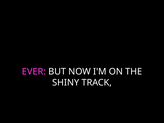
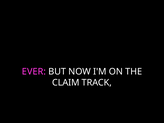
SHINY: SHINY -> CLAIM
